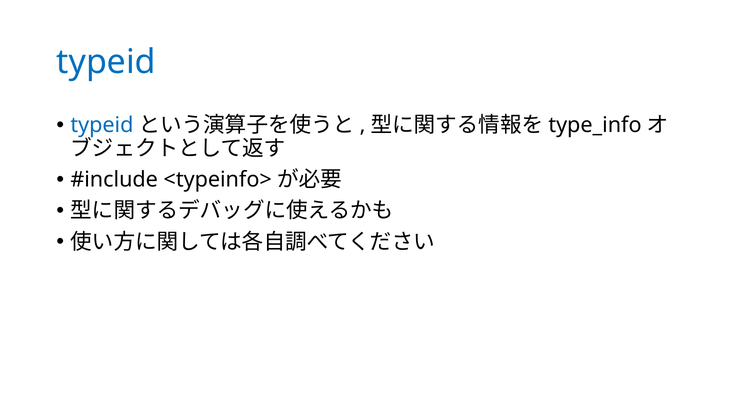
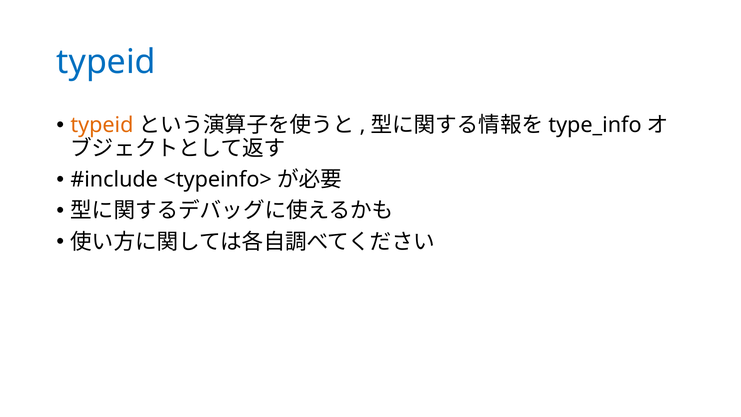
typeid at (102, 125) colour: blue -> orange
